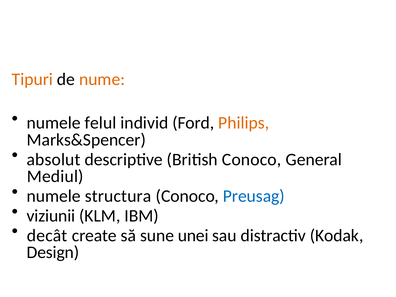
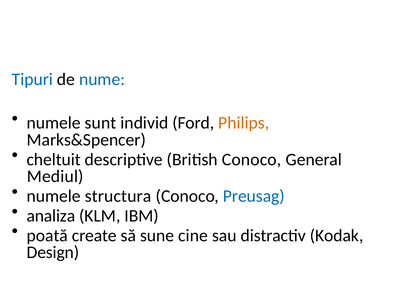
Tipuri colour: orange -> blue
nume colour: orange -> blue
felul: felul -> sunt
absolut: absolut -> cheltuit
viziunii: viziunii -> analiza
decât: decât -> poată
unei: unei -> cine
